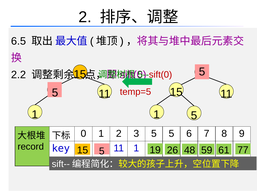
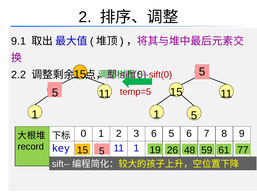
6.5: 6.5 -> 9.1
3 5: 5 -> 6
